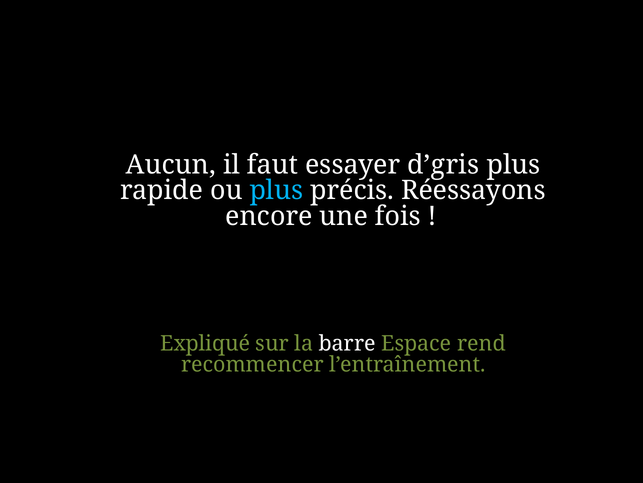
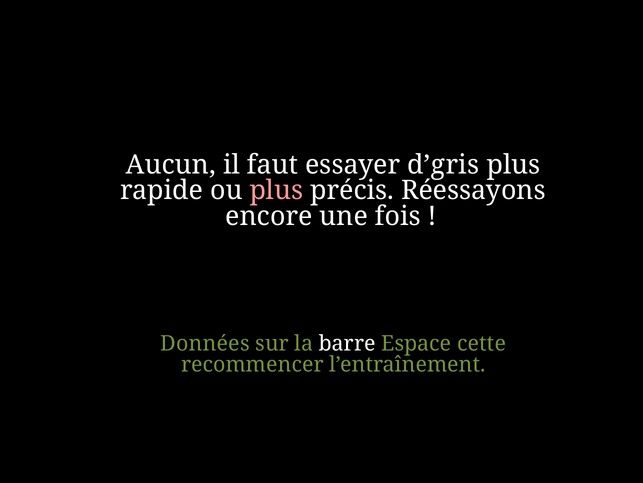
plus at (276, 190) colour: light blue -> pink
Expliqué: Expliqué -> Données
rend: rend -> cette
